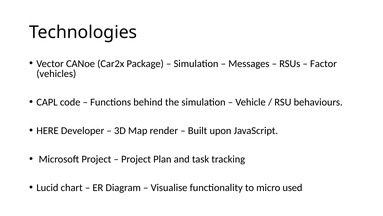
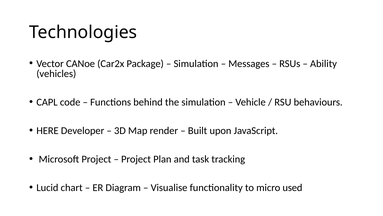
Factor: Factor -> Ability
